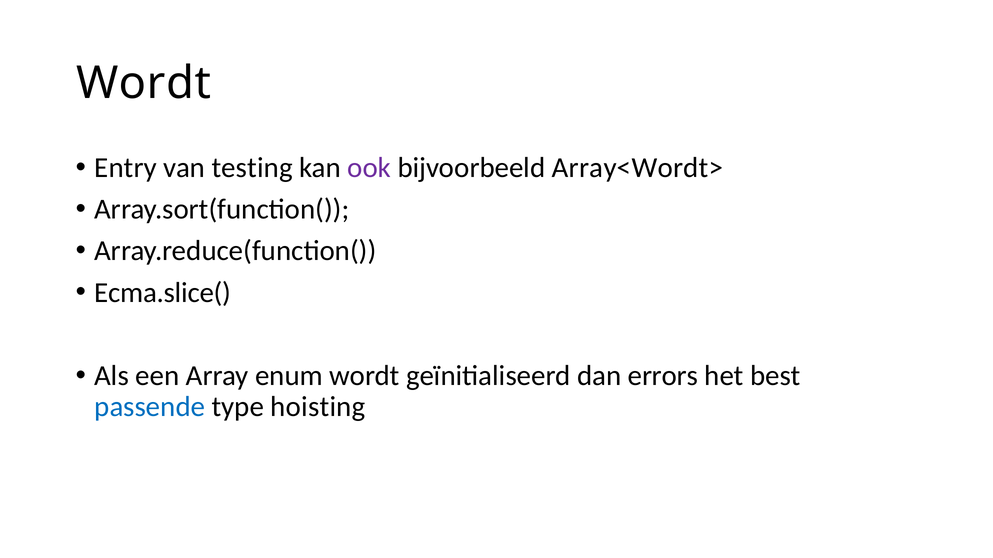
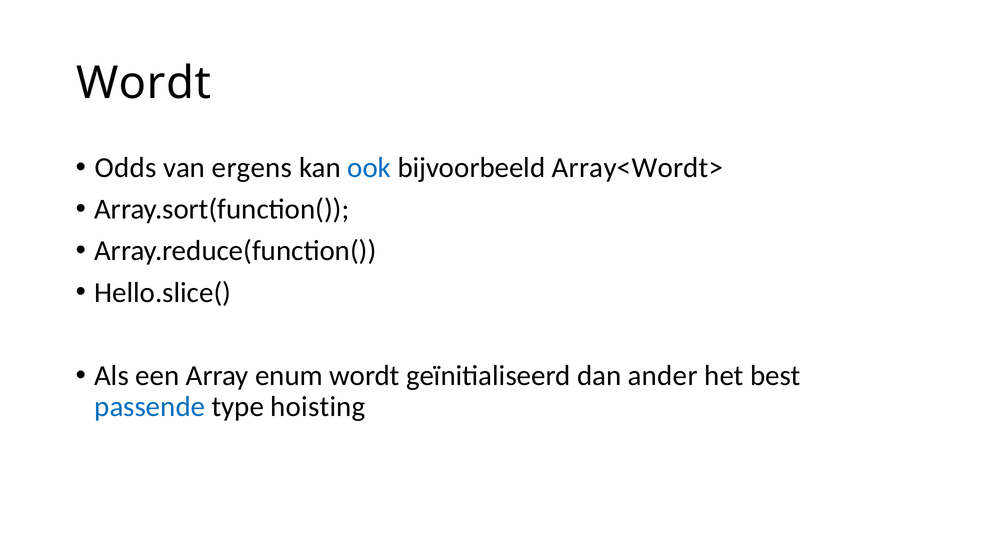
Entry: Entry -> Odds
testing: testing -> ergens
ook colour: purple -> blue
Ecma.slice(: Ecma.slice( -> Hello.slice(
errors: errors -> ander
